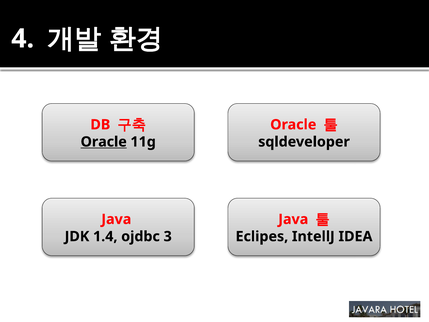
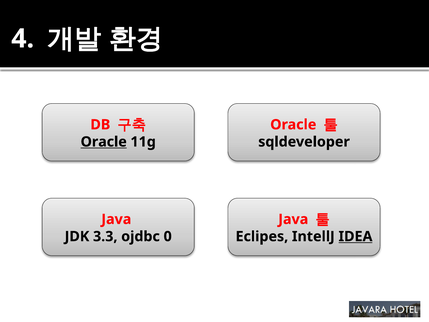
1.4: 1.4 -> 3.3
3: 3 -> 0
IDEA underline: none -> present
